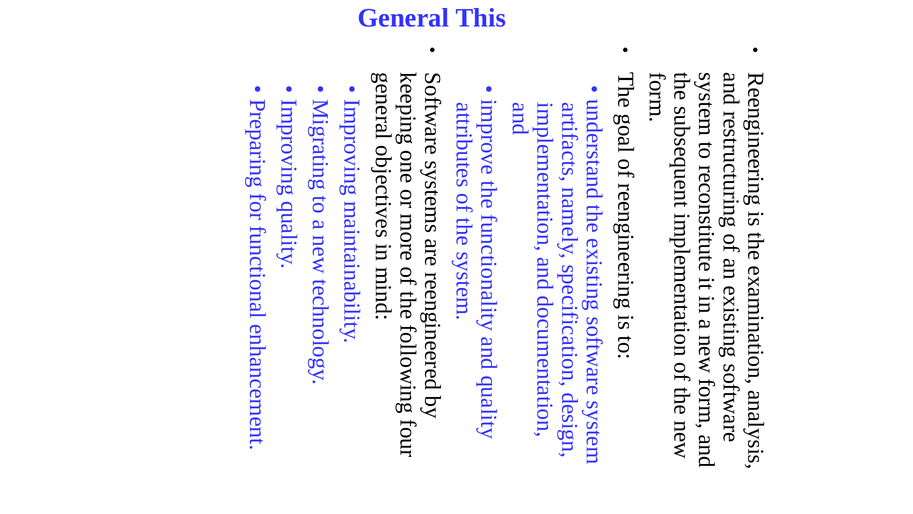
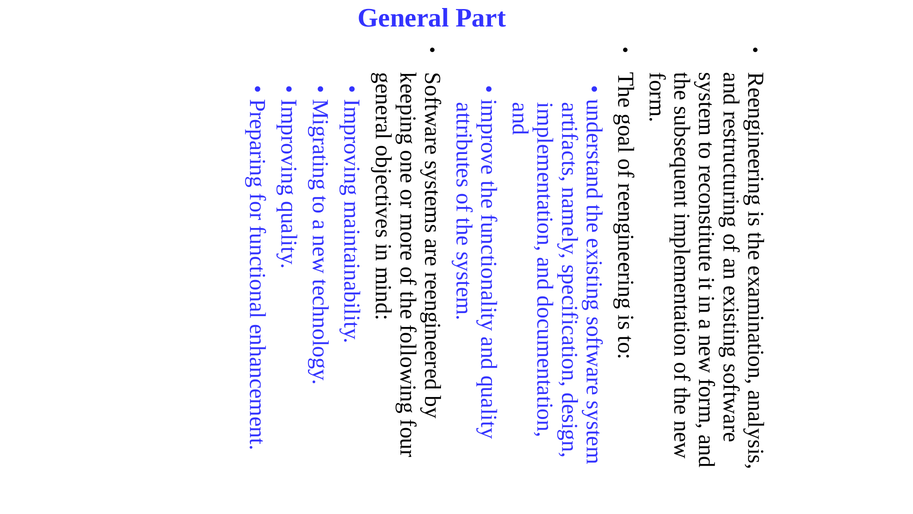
This: This -> Part
